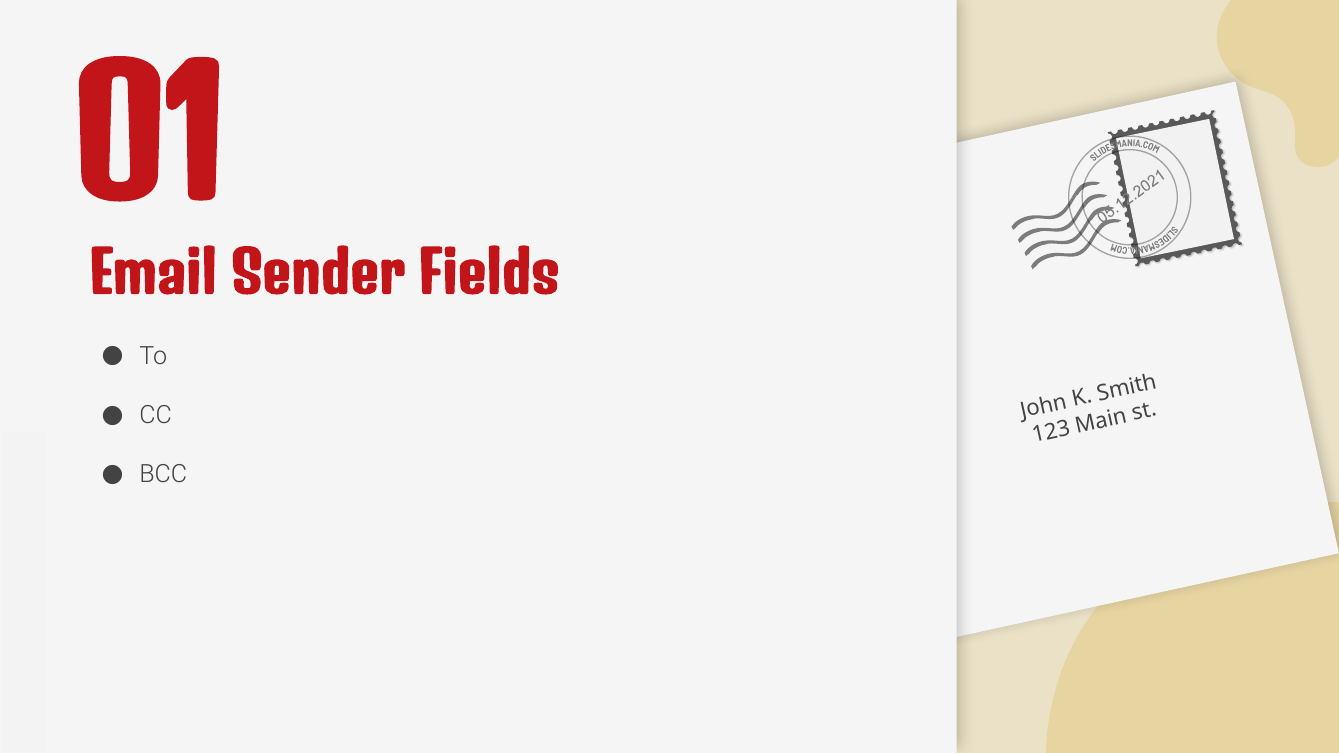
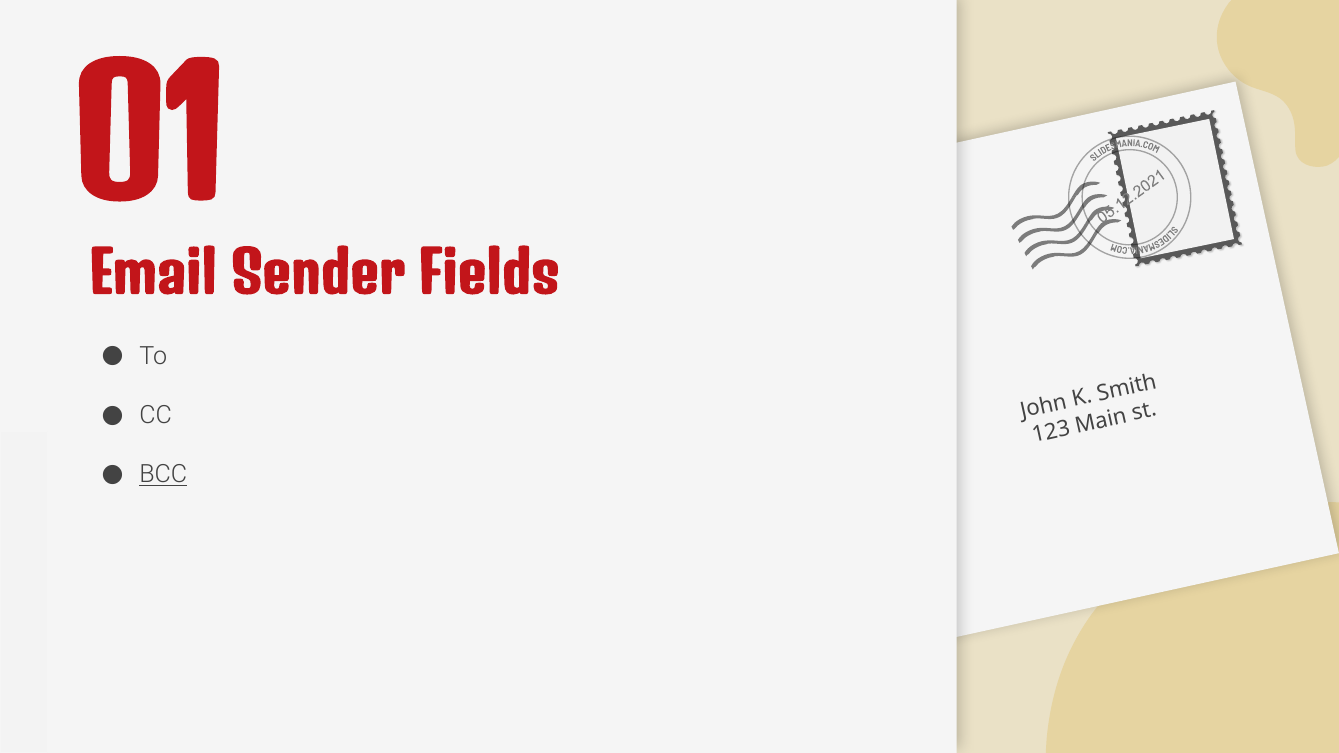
BCC underline: none -> present
